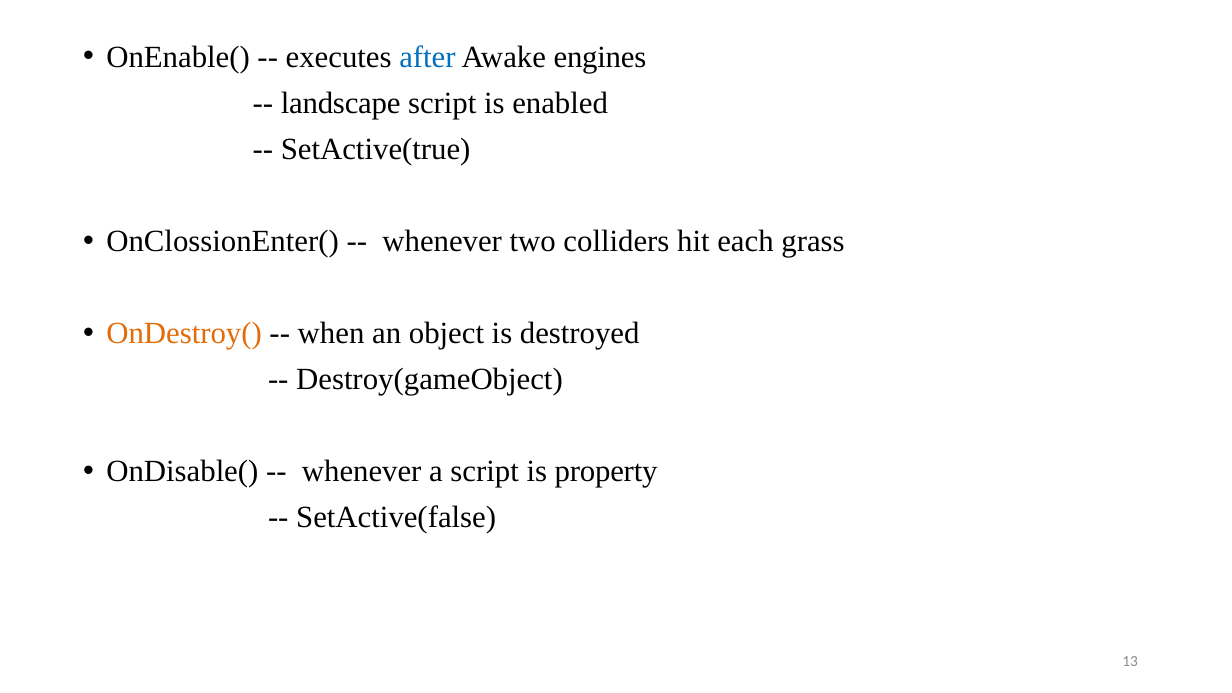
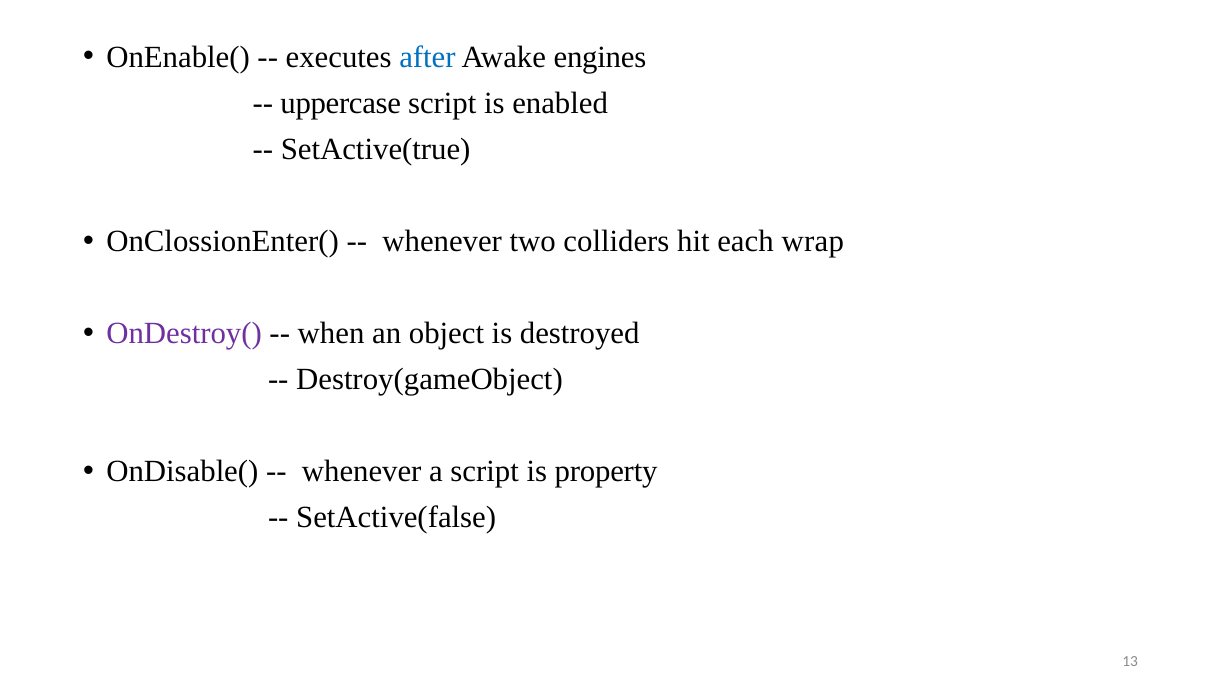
landscape: landscape -> uppercase
grass: grass -> wrap
OnDestroy( colour: orange -> purple
